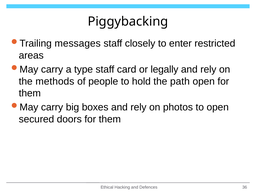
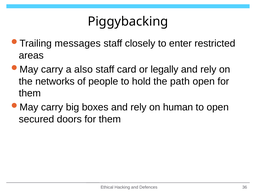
type: type -> also
methods: methods -> networks
photos: photos -> human
